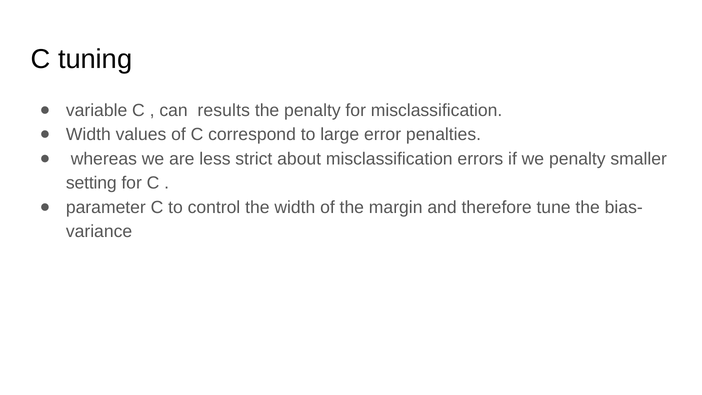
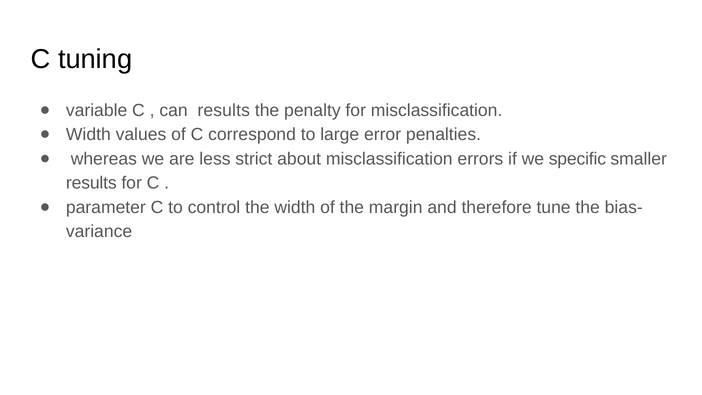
we penalty: penalty -> specific
setting at (91, 183): setting -> results
